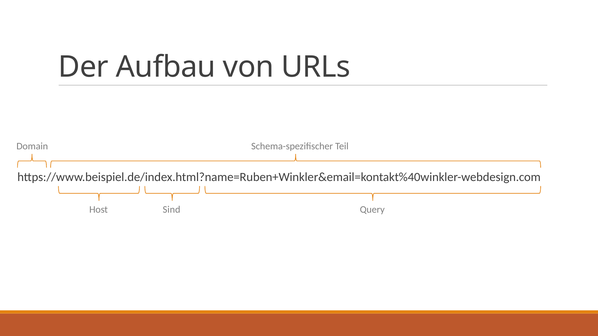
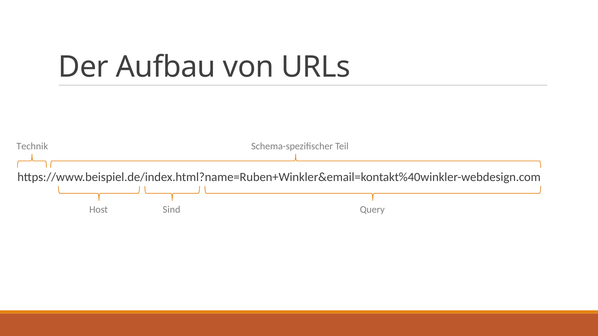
Domain: Domain -> Technik
